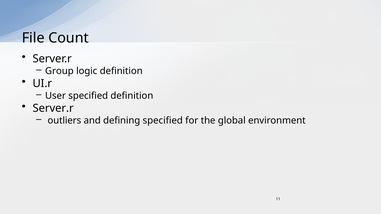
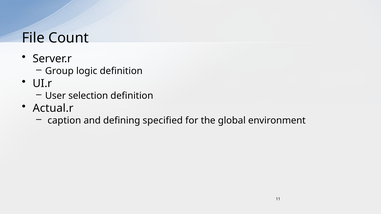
User specified: specified -> selection
Server.r at (53, 108): Server.r -> Actual.r
outliers: outliers -> caption
